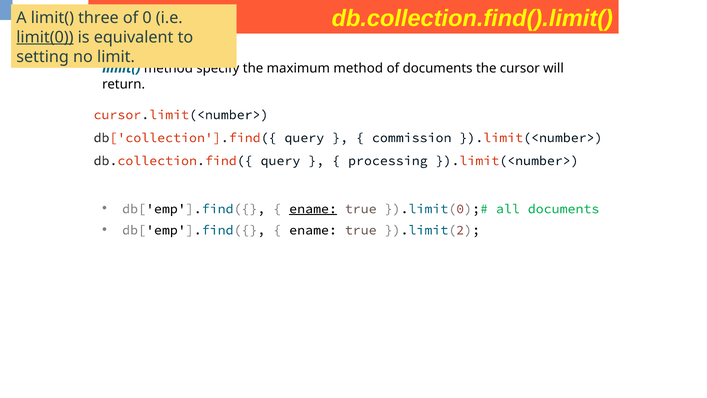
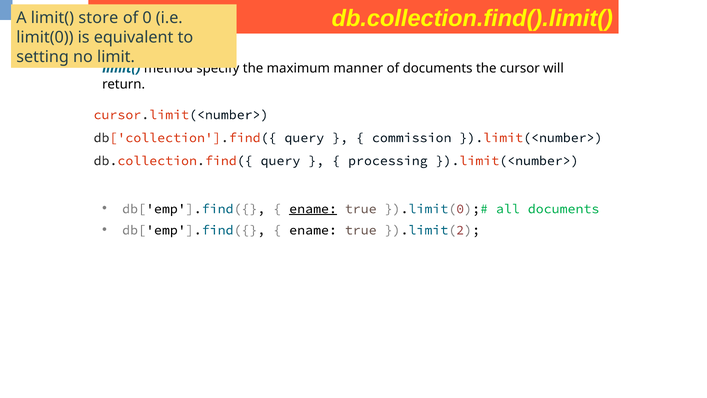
three: three -> store
limit(0 underline: present -> none
maximum method: method -> manner
